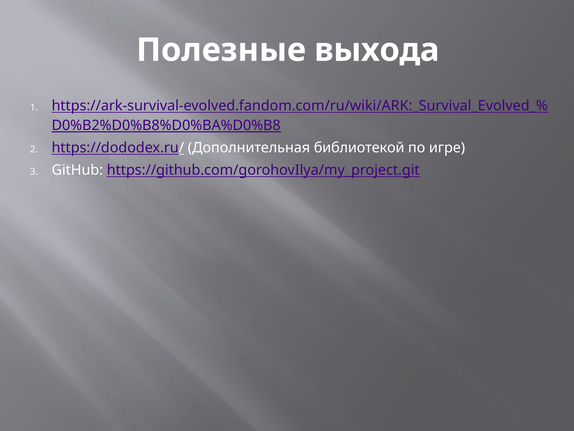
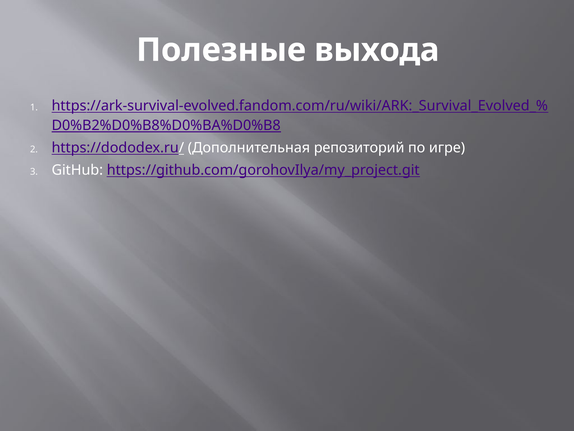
библиотекой: библиотекой -> репозиторий
